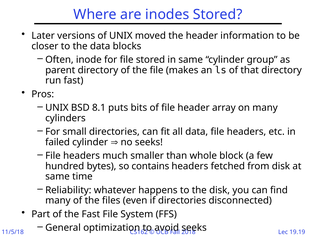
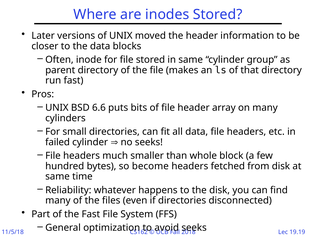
8.1: 8.1 -> 6.6
contains: contains -> become
